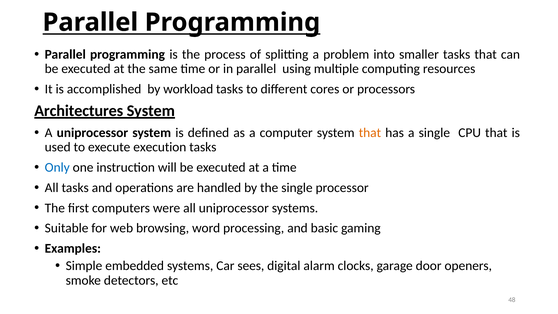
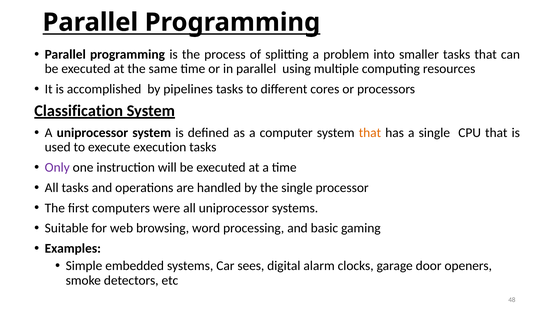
workload: workload -> pipelines
Architectures: Architectures -> Classification
Only colour: blue -> purple
